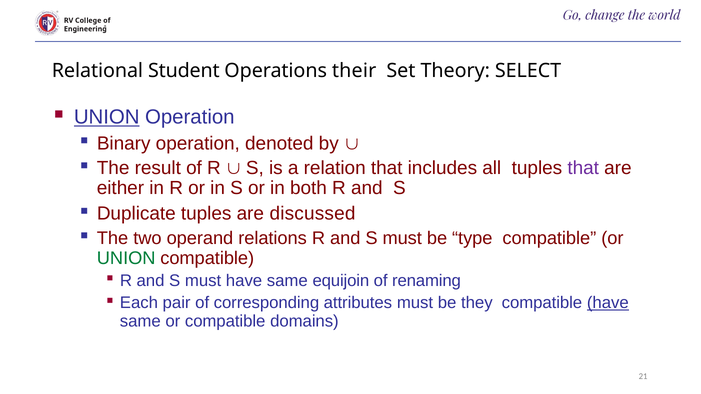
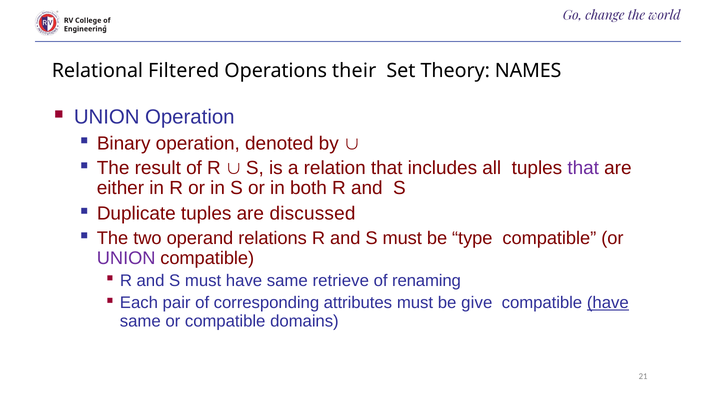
Student: Student -> Filtered
SELECT: SELECT -> NAMES
UNION at (107, 117) underline: present -> none
UNION at (126, 258) colour: green -> purple
equijoin: equijoin -> retrieve
they: they -> give
